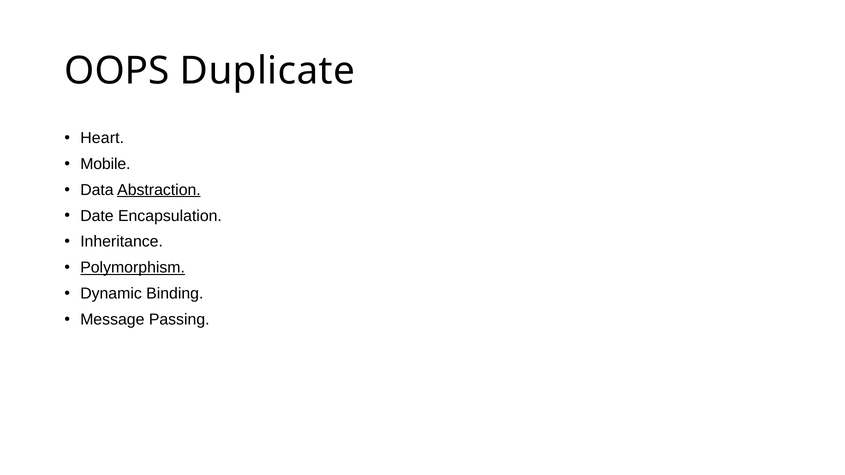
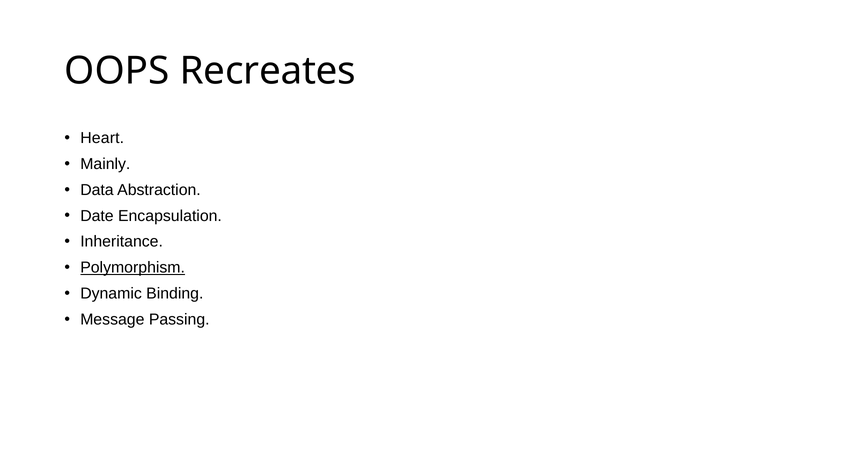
Duplicate: Duplicate -> Recreates
Mobile: Mobile -> Mainly
Abstraction underline: present -> none
